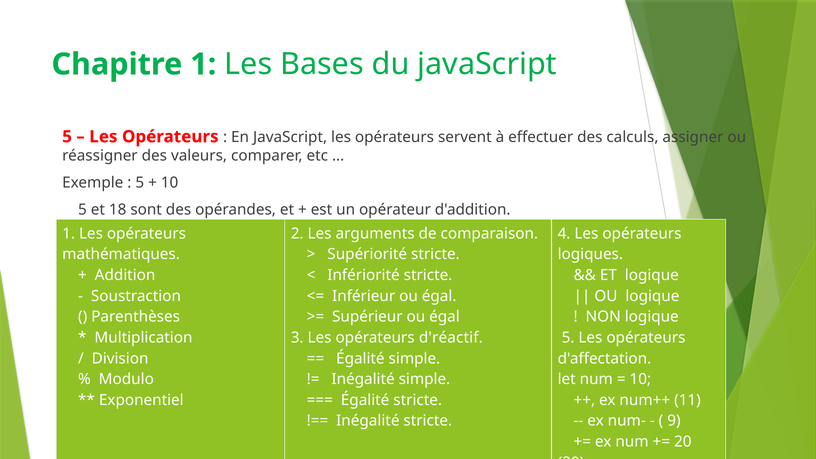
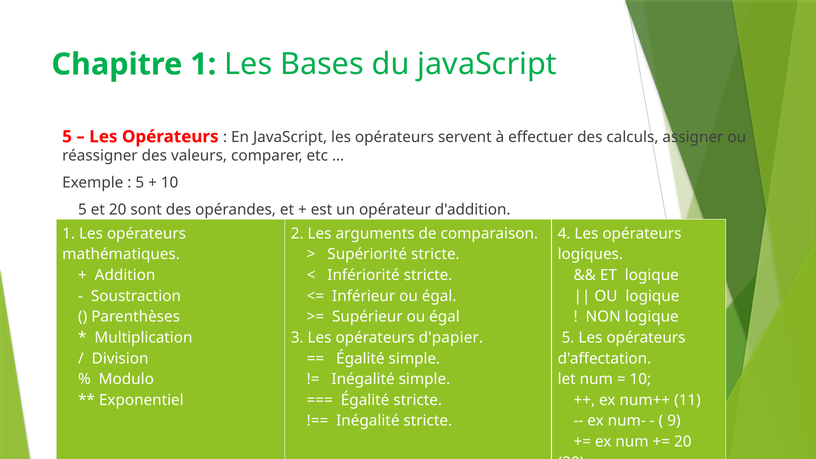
et 18: 18 -> 20
d'réactif: d'réactif -> d'papier
